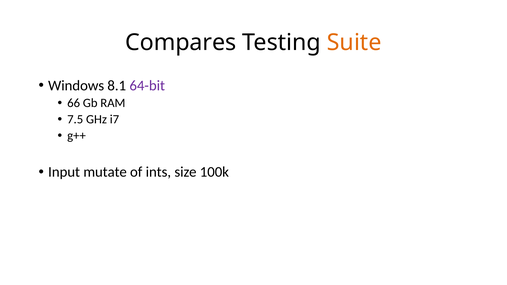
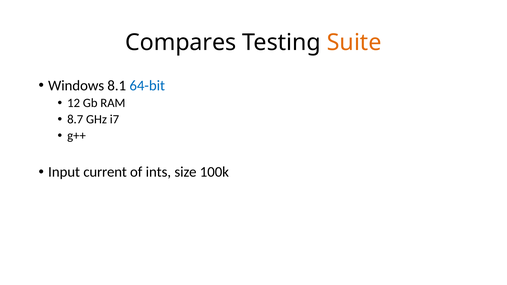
64-bit colour: purple -> blue
66: 66 -> 12
7.5: 7.5 -> 8.7
mutate: mutate -> current
